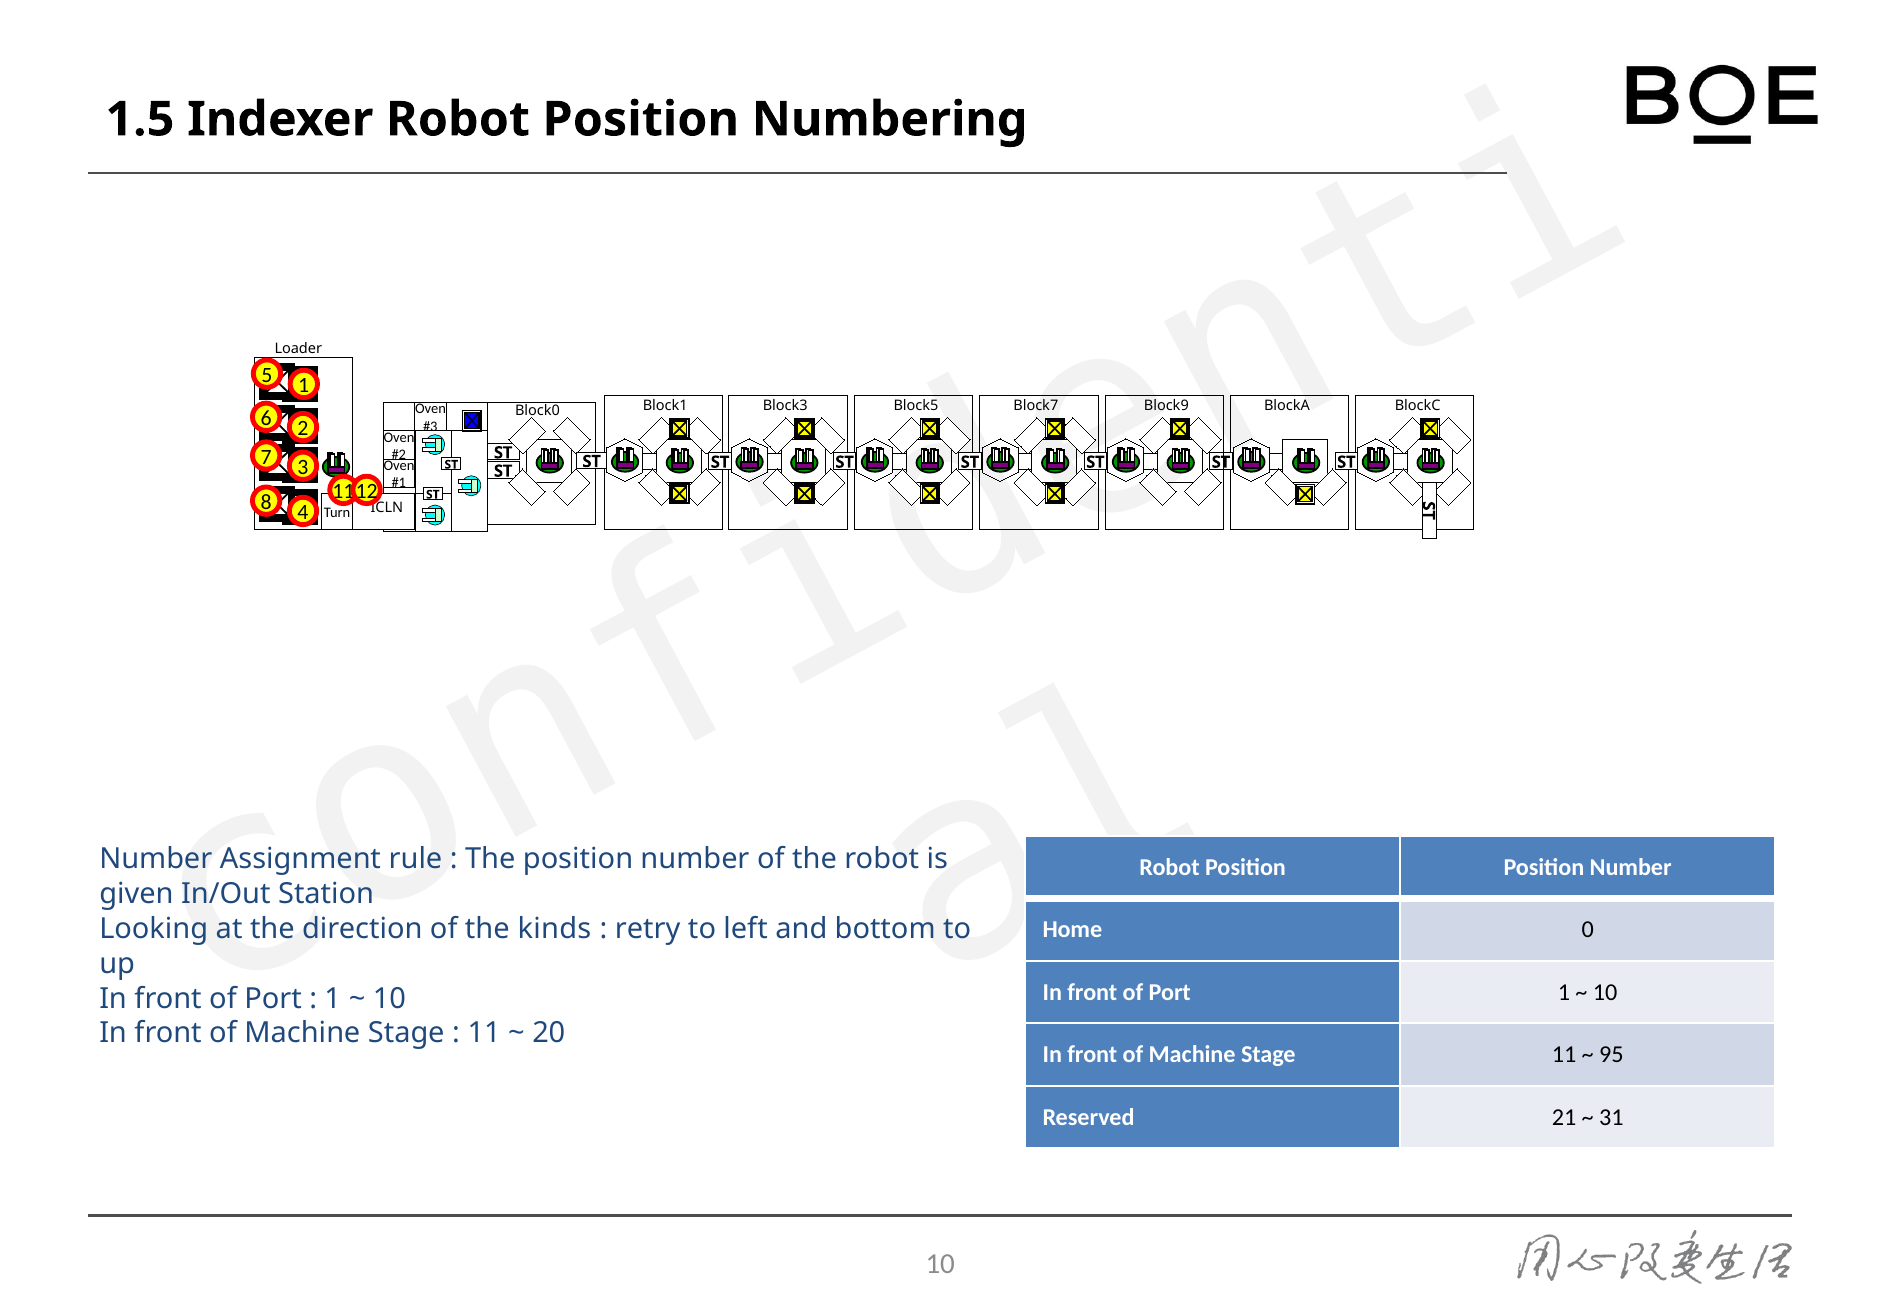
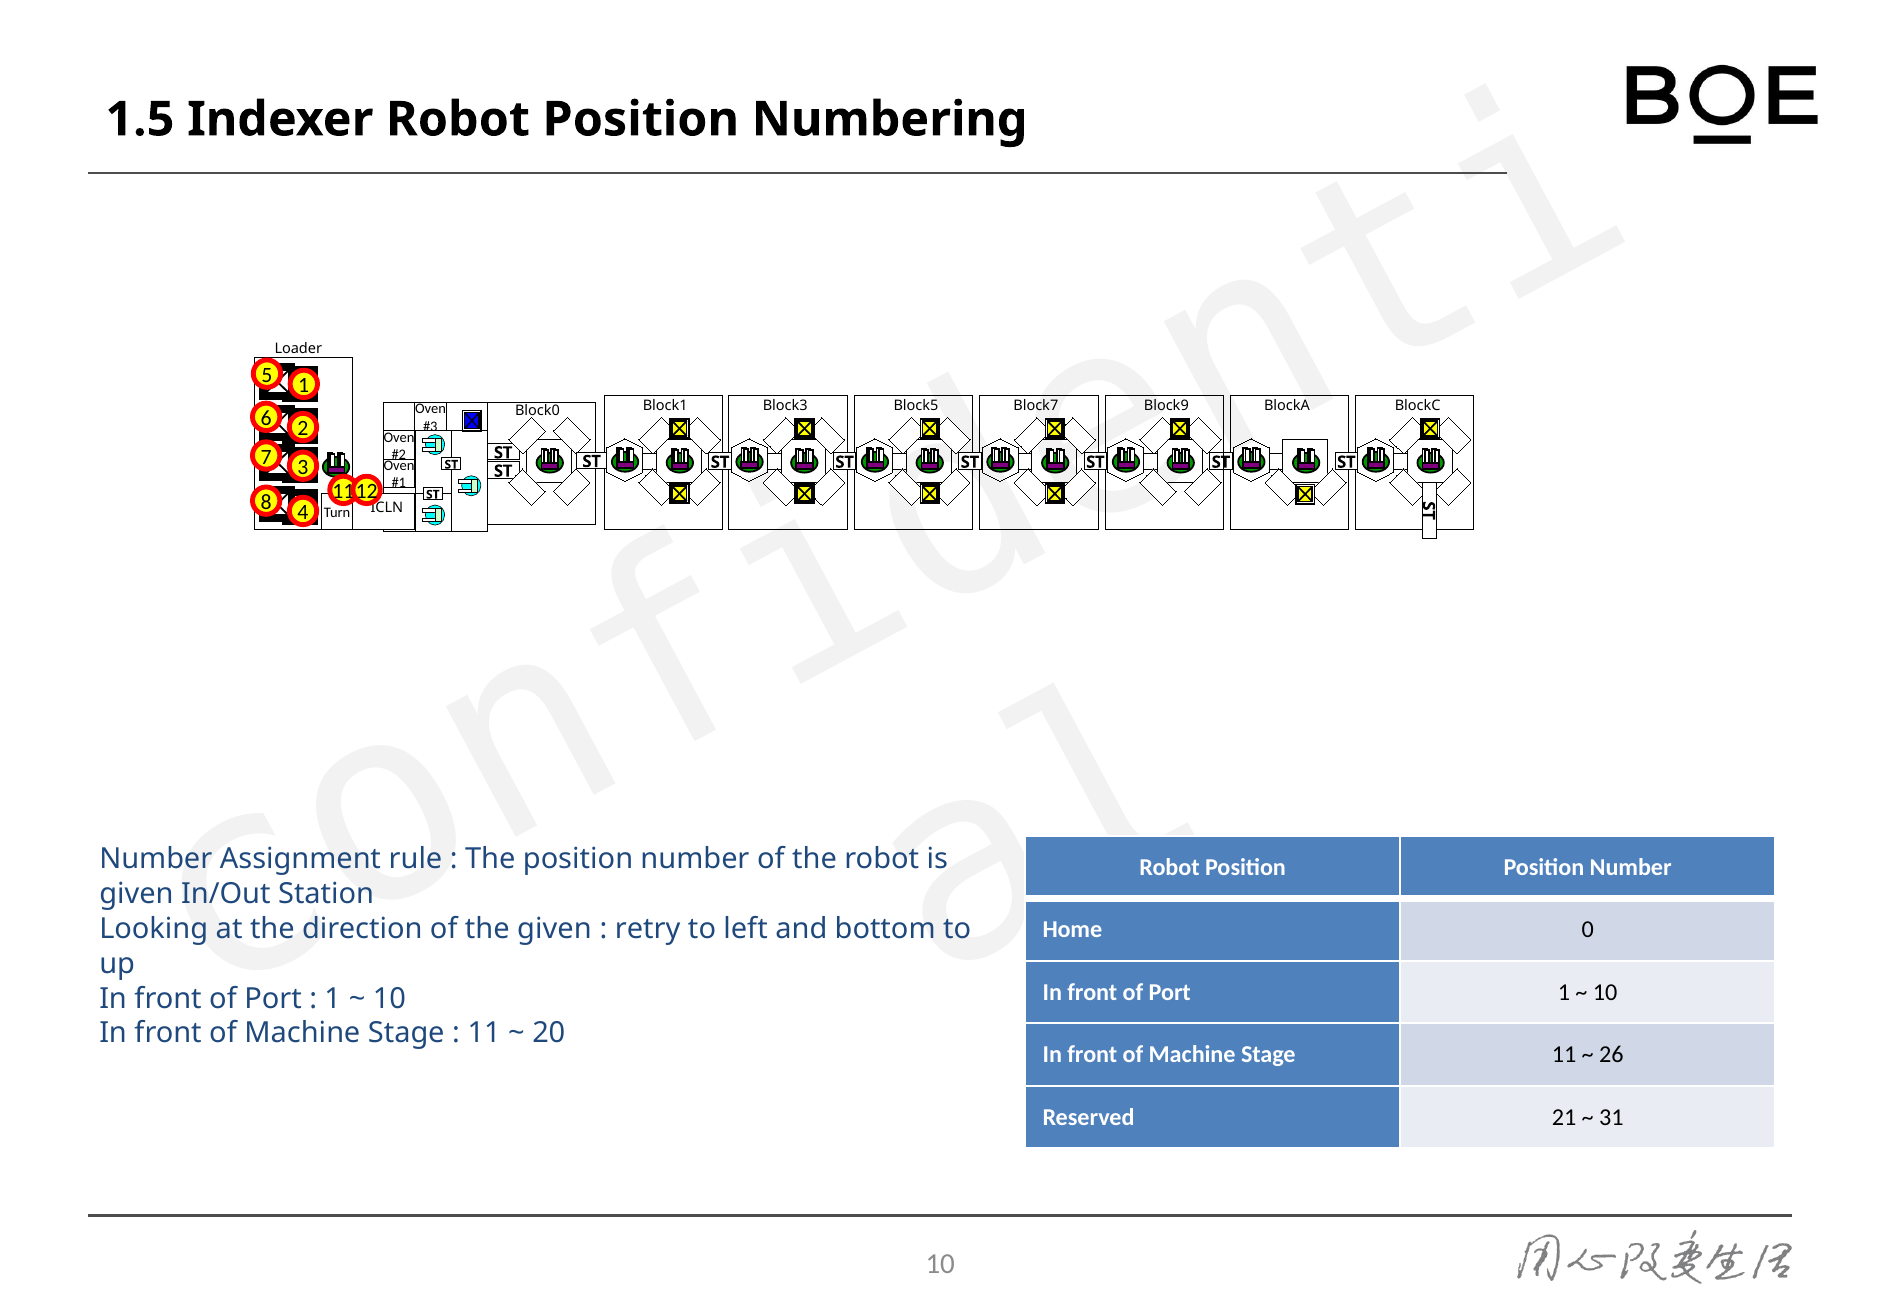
kinds at (554, 929): kinds -> given
95: 95 -> 26
